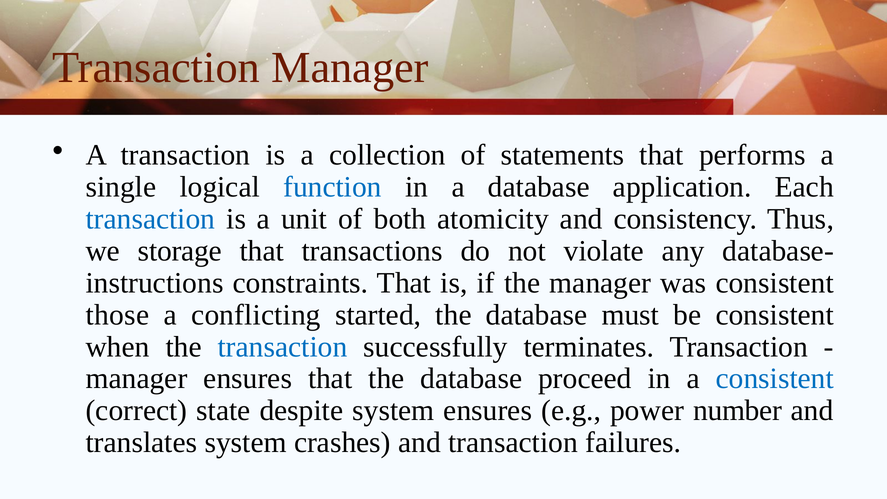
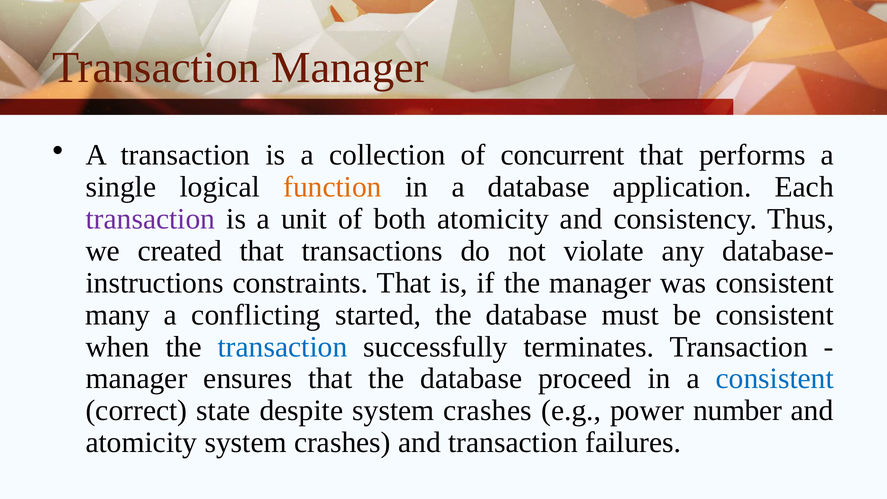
statements: statements -> concurrent
function colour: blue -> orange
transaction at (150, 219) colour: blue -> purple
storage: storage -> created
those: those -> many
despite system ensures: ensures -> crashes
translates at (141, 442): translates -> atomicity
